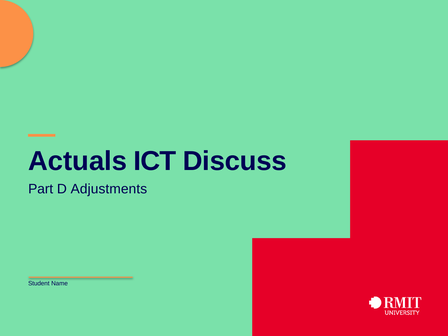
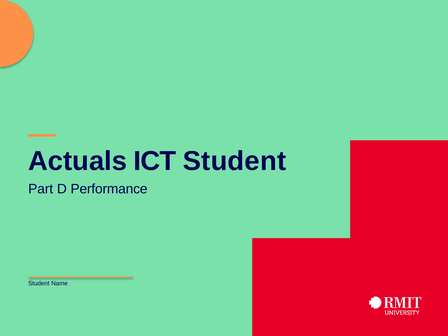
ICT Discuss: Discuss -> Student
Adjustments: Adjustments -> Performance
